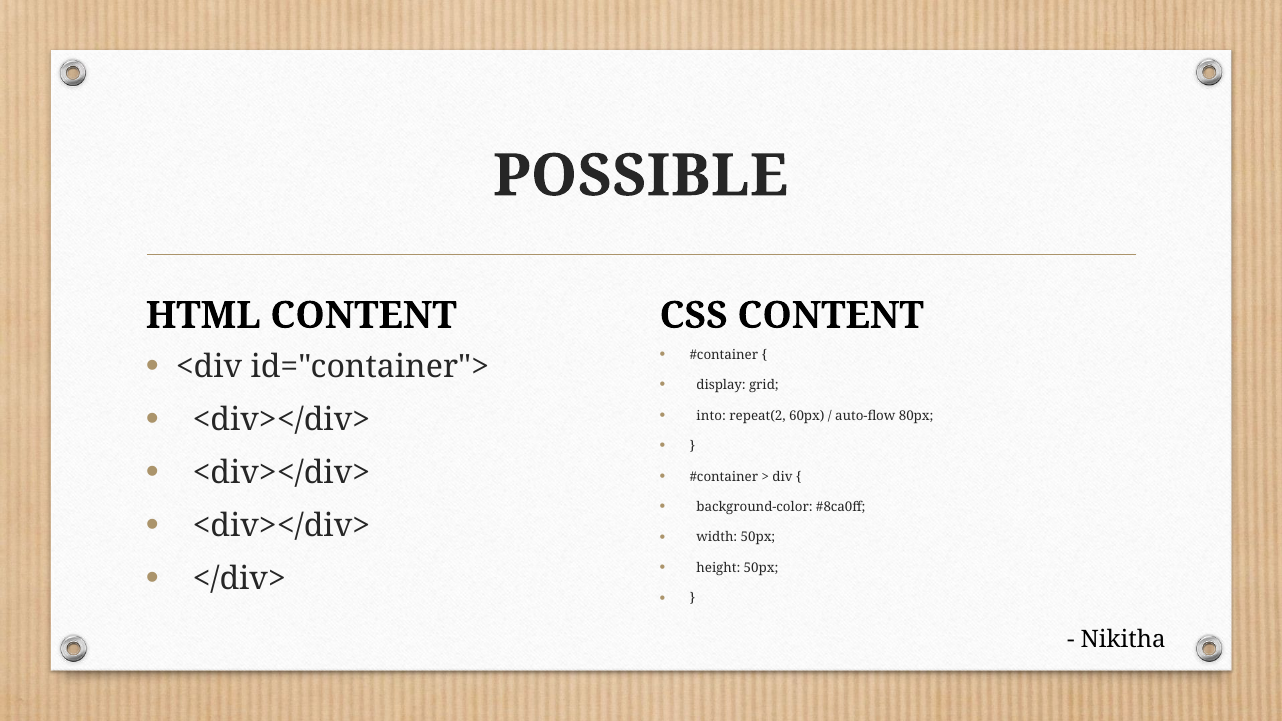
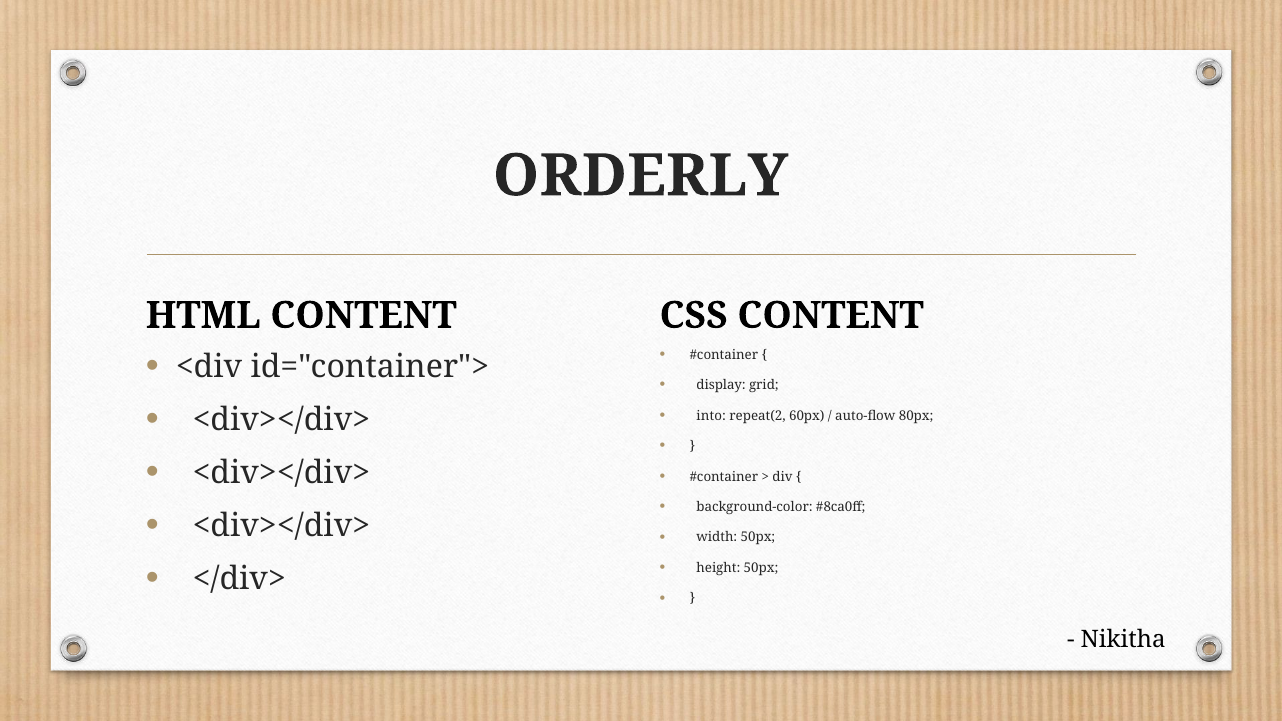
POSSIBLE: POSSIBLE -> ORDERLY
